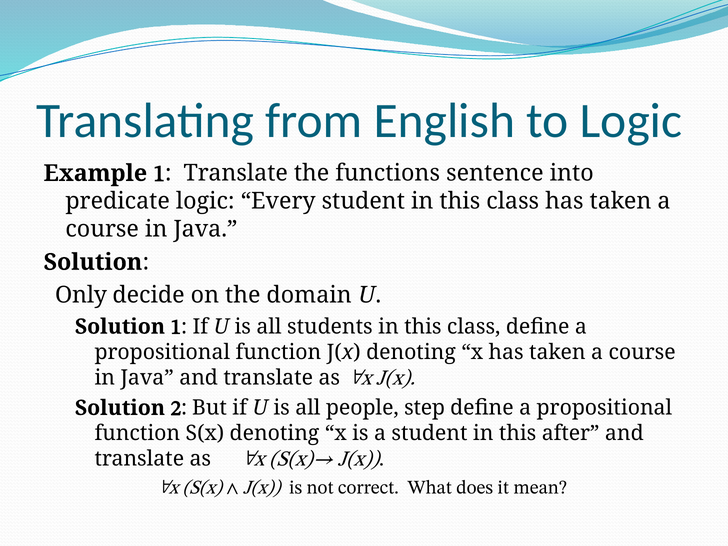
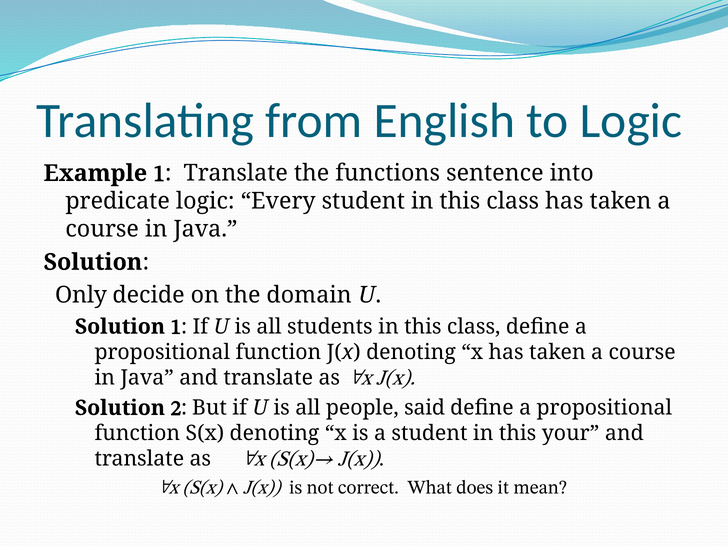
step: step -> said
after: after -> your
